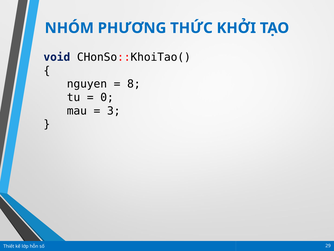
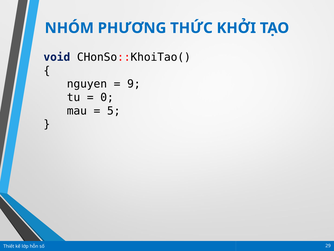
8: 8 -> 9
3: 3 -> 5
